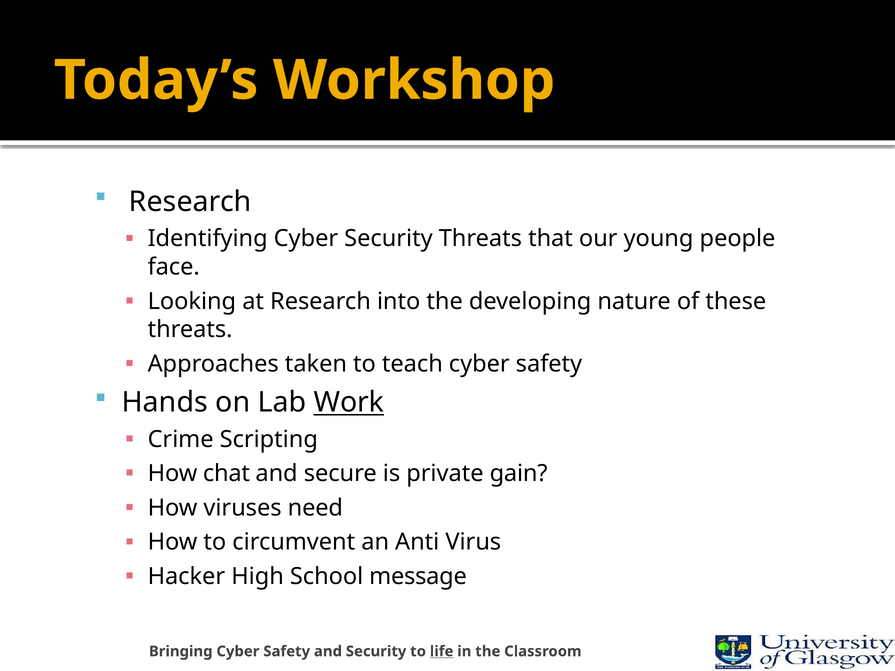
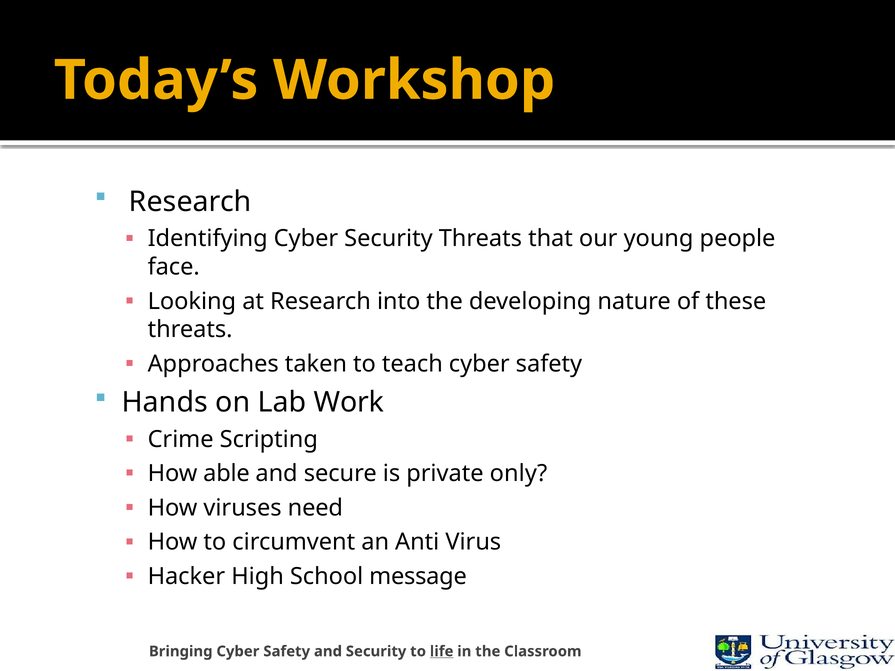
Work underline: present -> none
chat: chat -> able
gain: gain -> only
